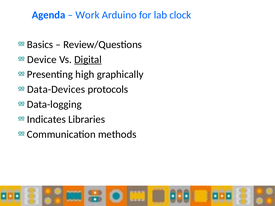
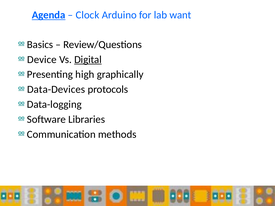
Agenda underline: none -> present
Work: Work -> Clock
clock: clock -> want
Indicates: Indicates -> Software
